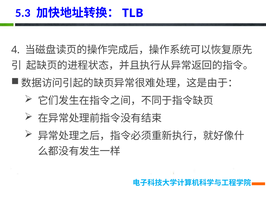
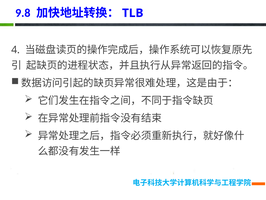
5.3: 5.3 -> 9.8
